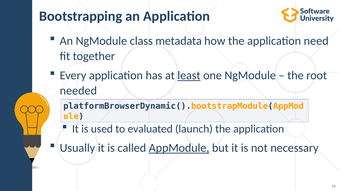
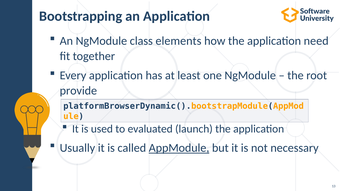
metadata: metadata -> elements
least underline: present -> none
needed: needed -> provide
